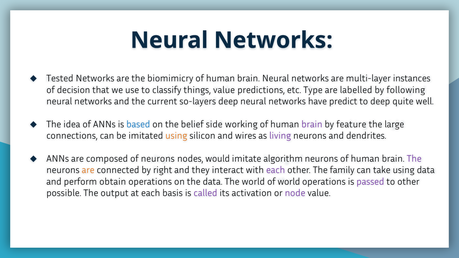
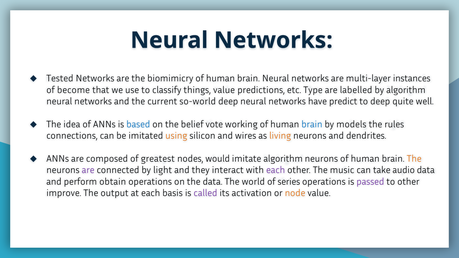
decision: decision -> become
by following: following -> algorithm
so-layers: so-layers -> so-world
side: side -> vote
brain at (312, 124) colour: purple -> blue
feature: feature -> models
large: large -> rules
living colour: purple -> orange
of neurons: neurons -> greatest
The at (414, 159) colour: purple -> orange
are at (88, 170) colour: orange -> purple
right: right -> light
family: family -> music
take using: using -> audio
of world: world -> series
possible: possible -> improve
node colour: purple -> orange
